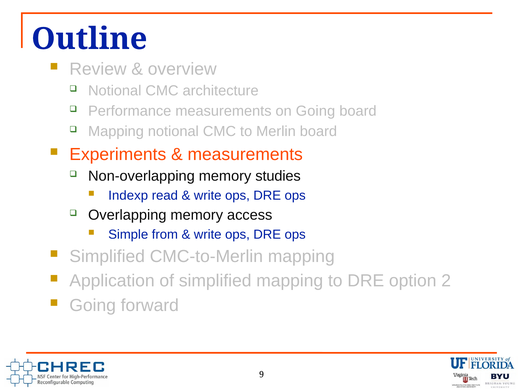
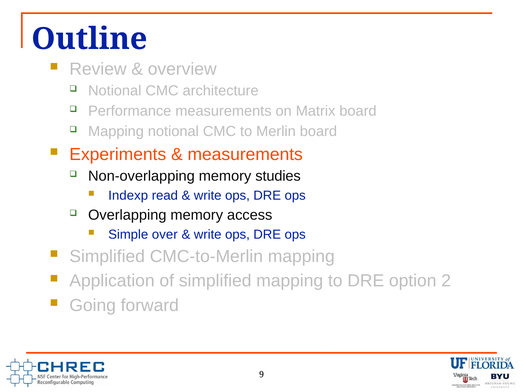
on Going: Going -> Matrix
from: from -> over
